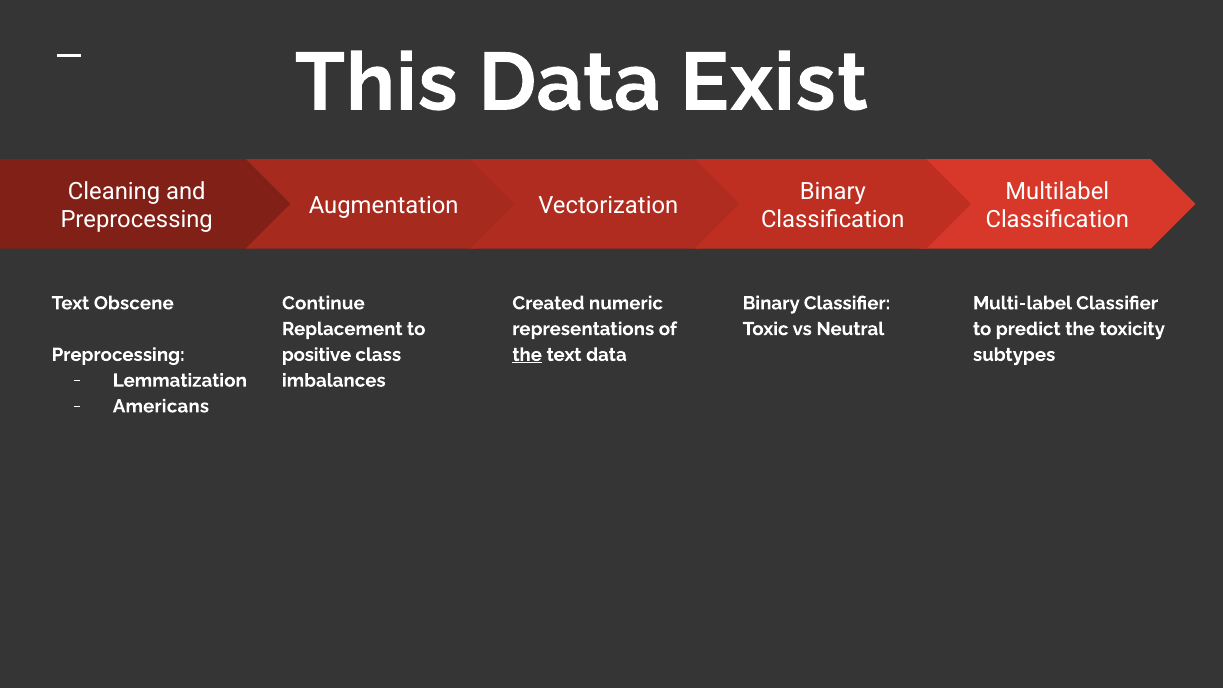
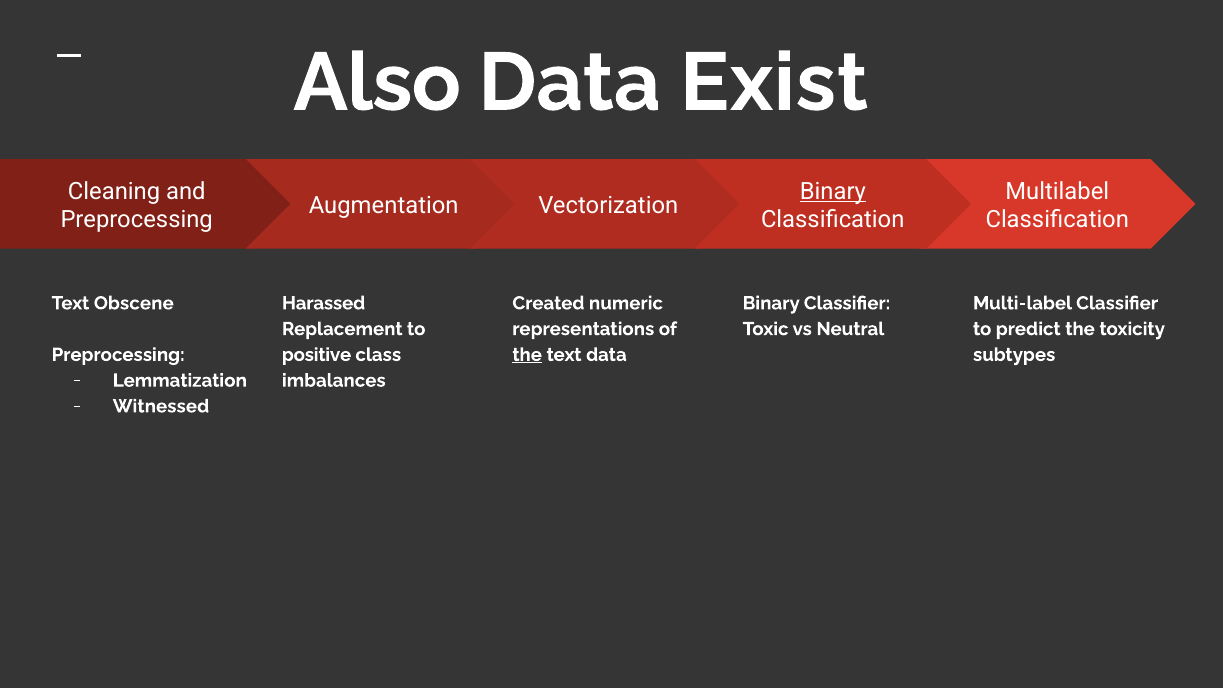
This: This -> Also
Binary at (833, 191) underline: none -> present
Continue: Continue -> Harassed
Americans: Americans -> Witnessed
